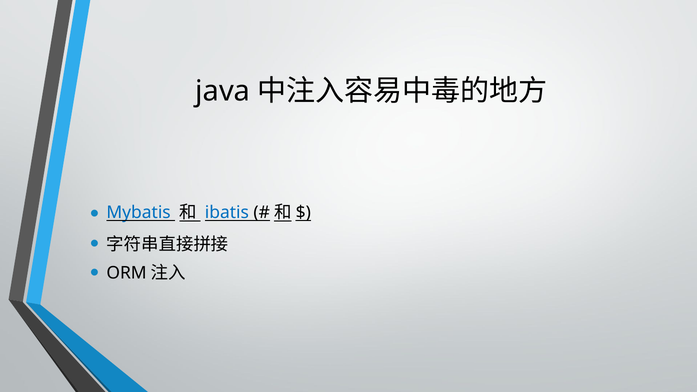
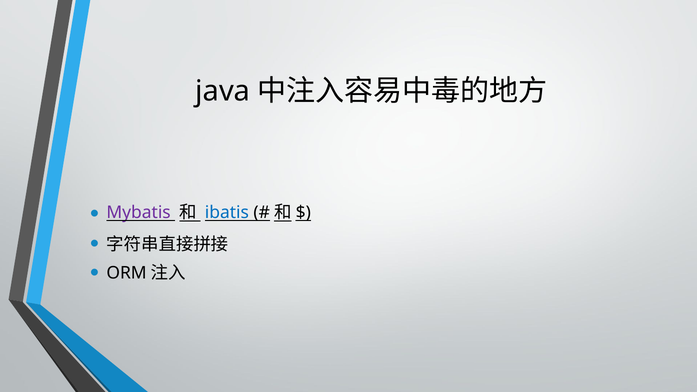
Mybatis colour: blue -> purple
